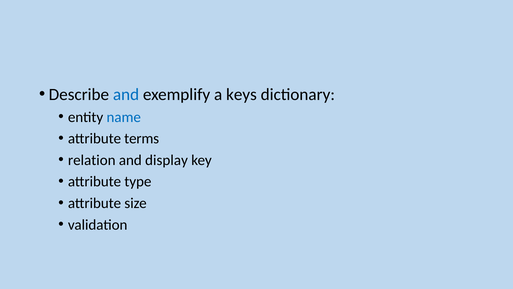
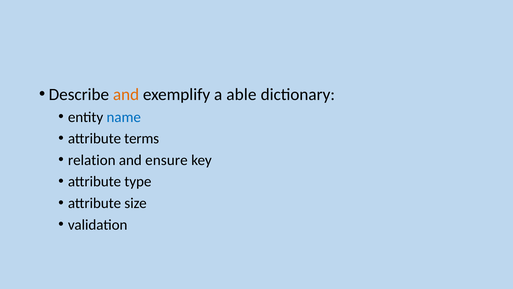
and at (126, 94) colour: blue -> orange
keys: keys -> able
display: display -> ensure
